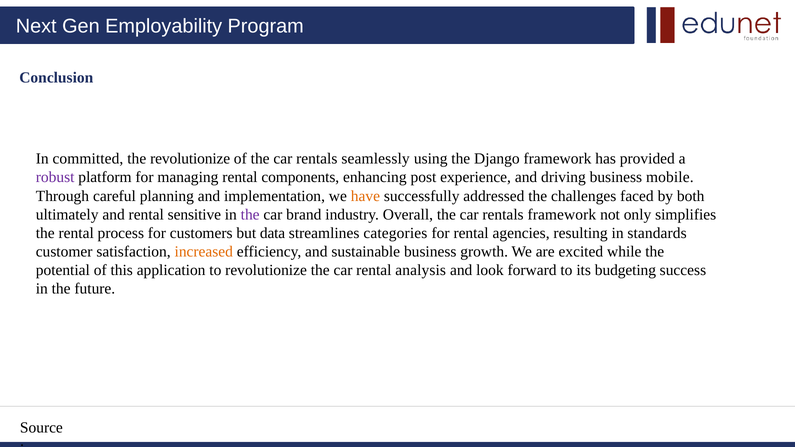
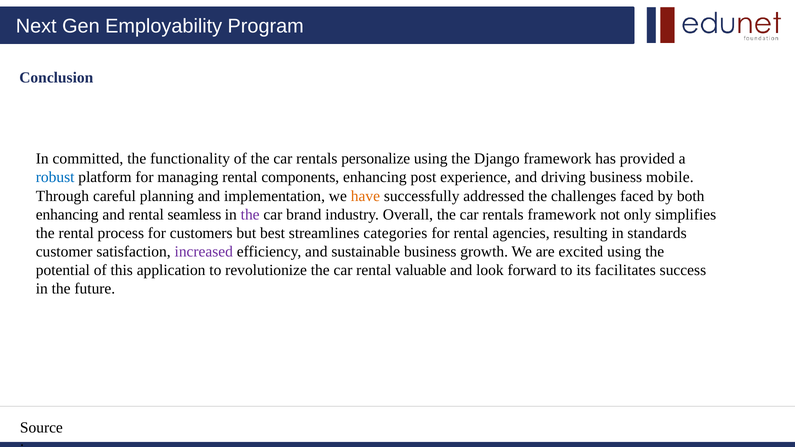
the revolutionize: revolutionize -> functionality
seamlessly: seamlessly -> personalize
robust colour: purple -> blue
ultimately at (67, 215): ultimately -> enhancing
sensitive: sensitive -> seamless
data: data -> best
increased colour: orange -> purple
excited while: while -> using
analysis: analysis -> valuable
budgeting: budgeting -> facilitates
